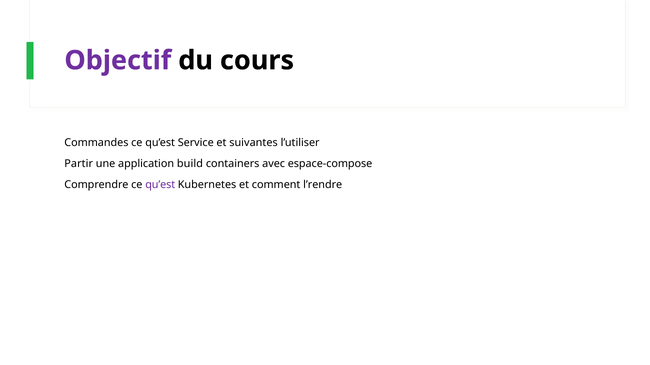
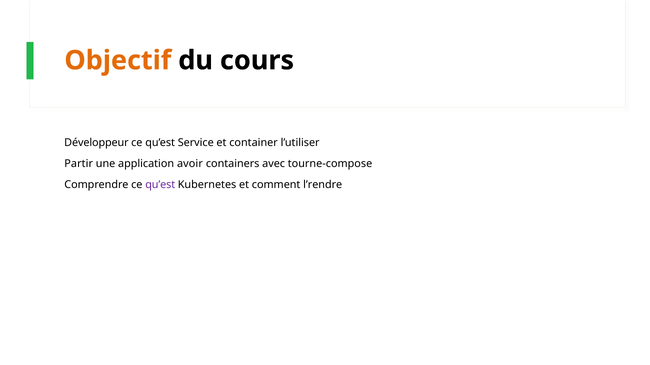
Objectif colour: purple -> orange
Commandes: Commandes -> Développeur
suivantes: suivantes -> container
build: build -> avoir
espace-compose: espace-compose -> tourne-compose
